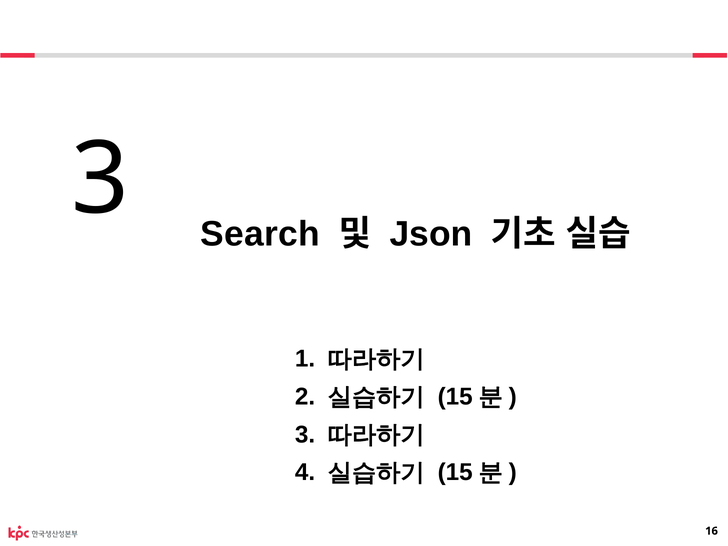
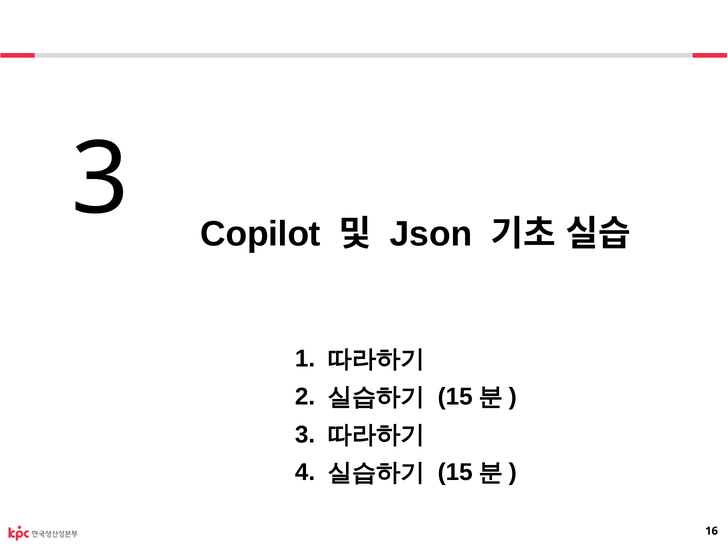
Search: Search -> Copilot
